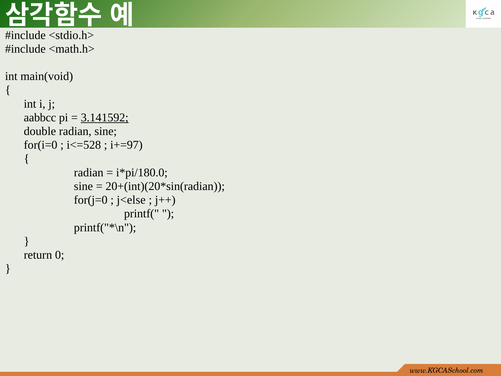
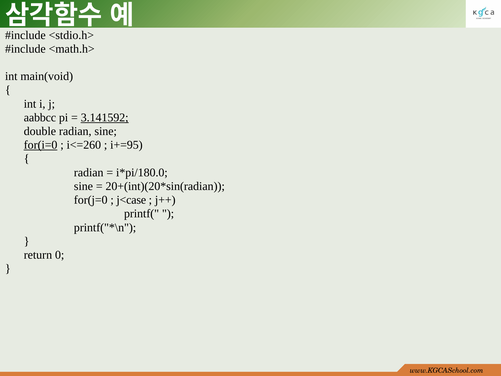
for(i=0 underline: none -> present
i<=528: i<=528 -> i<=260
i+=97: i+=97 -> i+=95
j<else: j<else -> j<case
